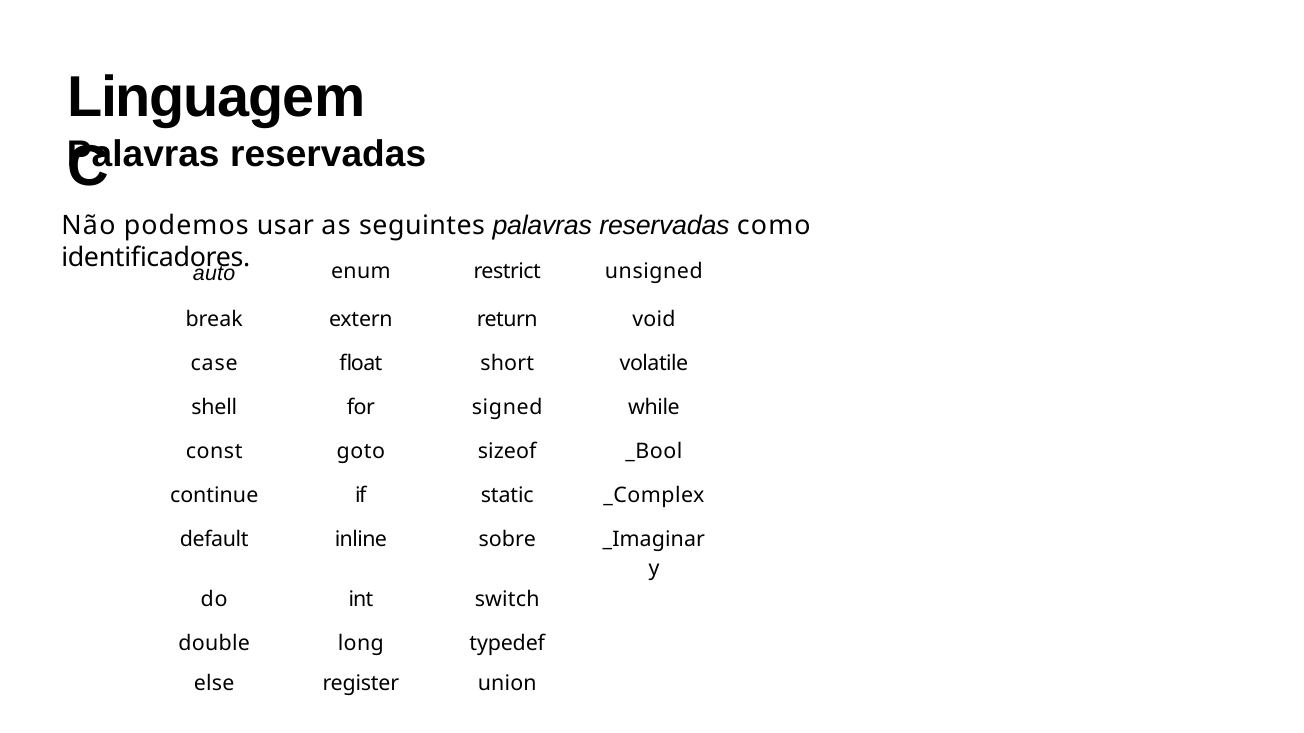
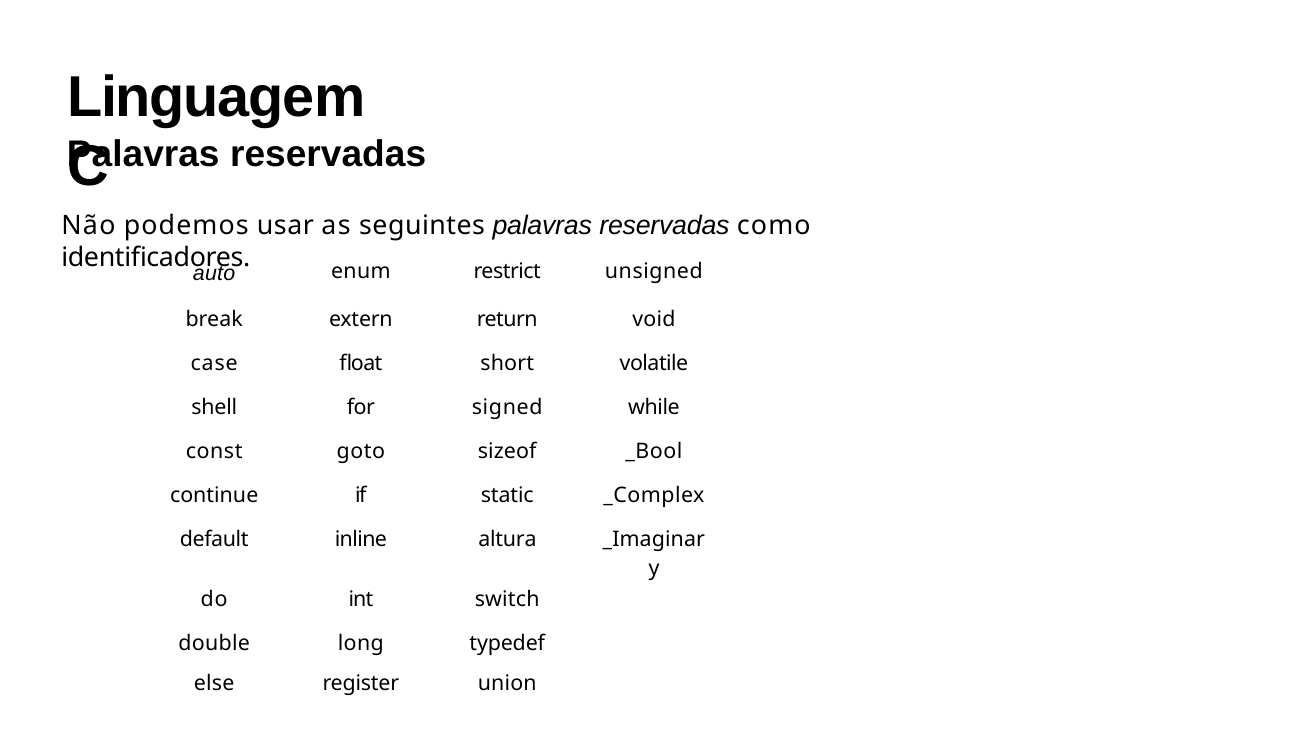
sobre: sobre -> altura
